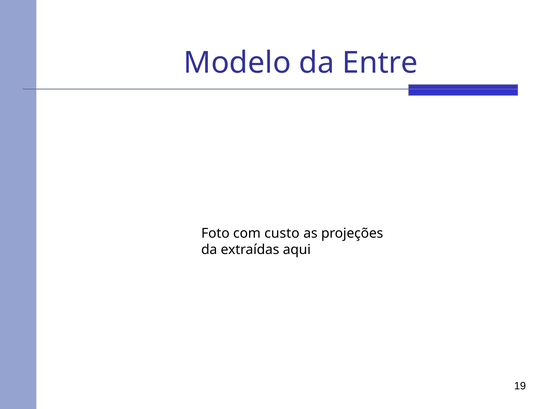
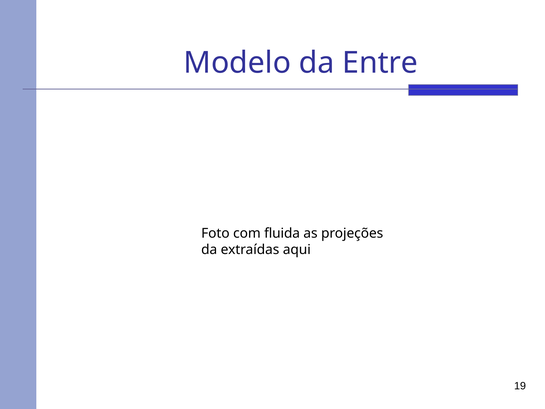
custo: custo -> fluida
